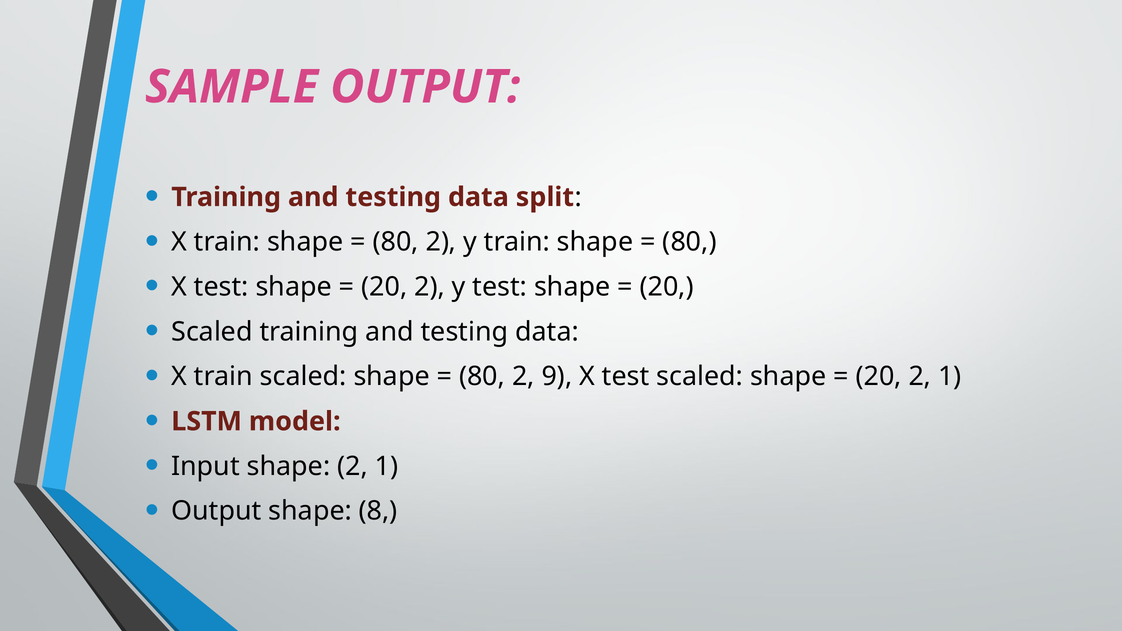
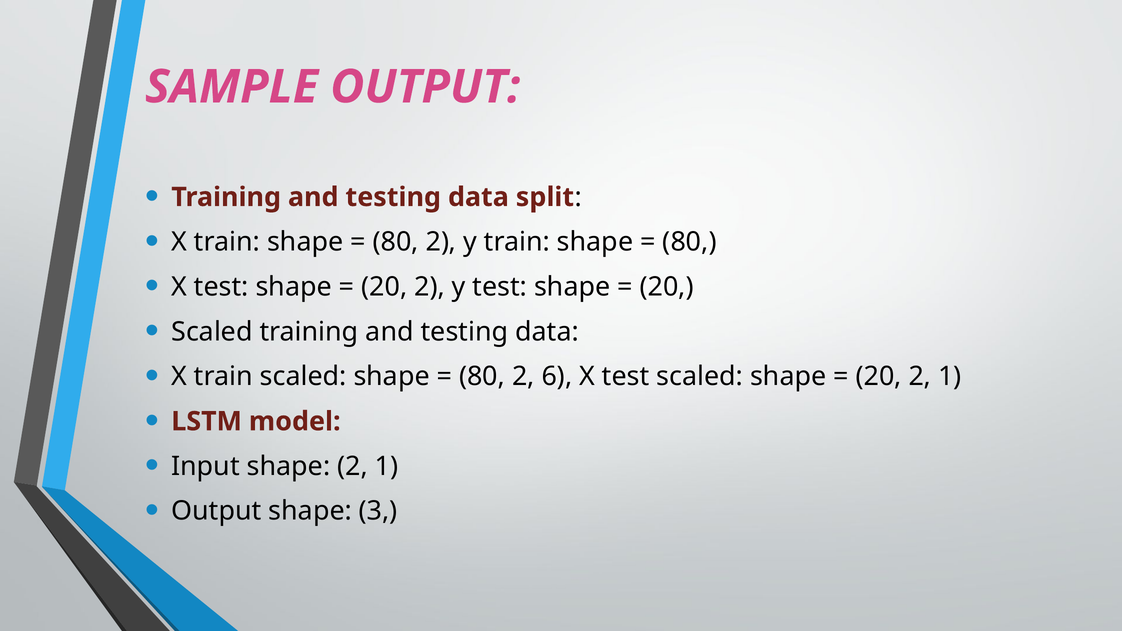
9: 9 -> 6
8: 8 -> 3
